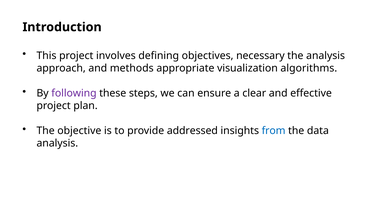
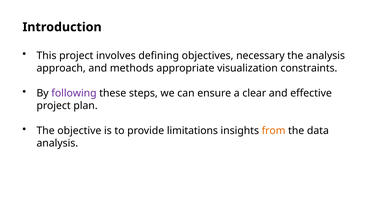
algorithms: algorithms -> constraints
addressed: addressed -> limitations
from colour: blue -> orange
